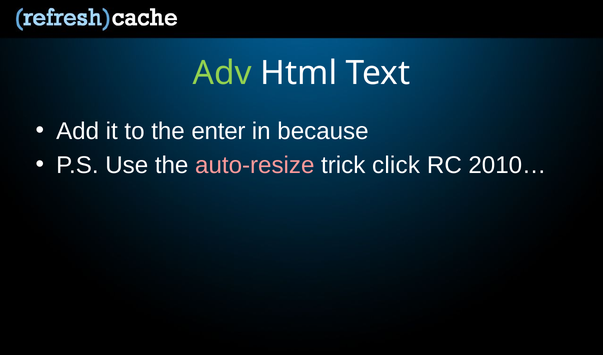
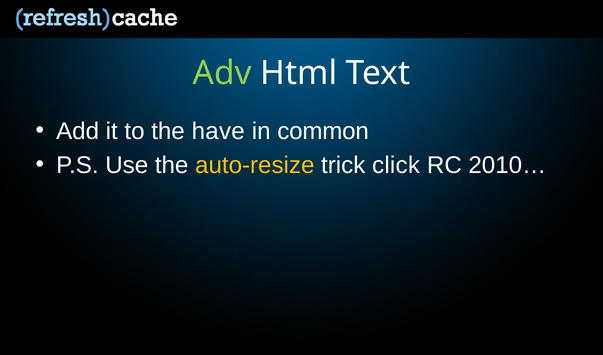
enter: enter -> have
because: because -> common
auto-resize colour: pink -> yellow
